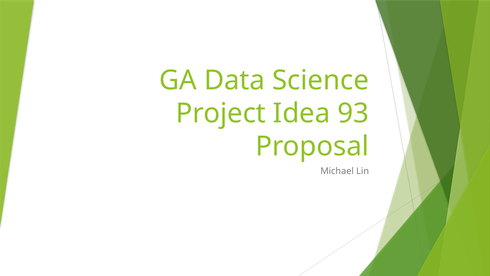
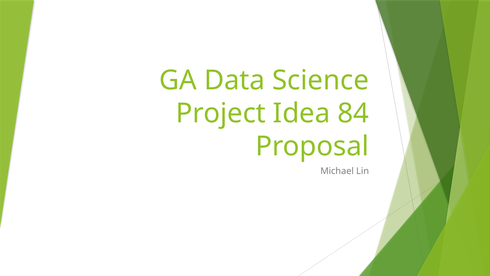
93: 93 -> 84
